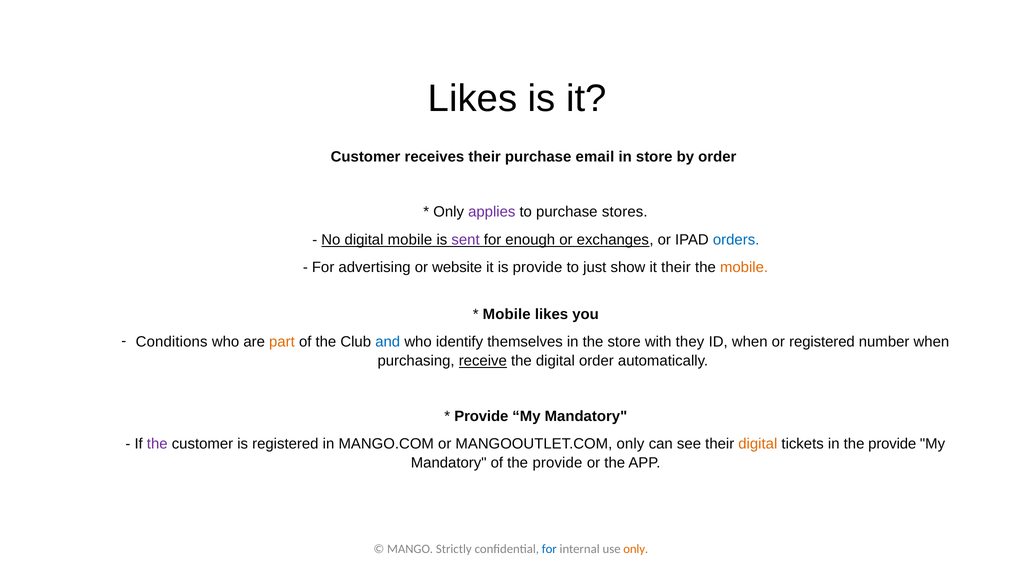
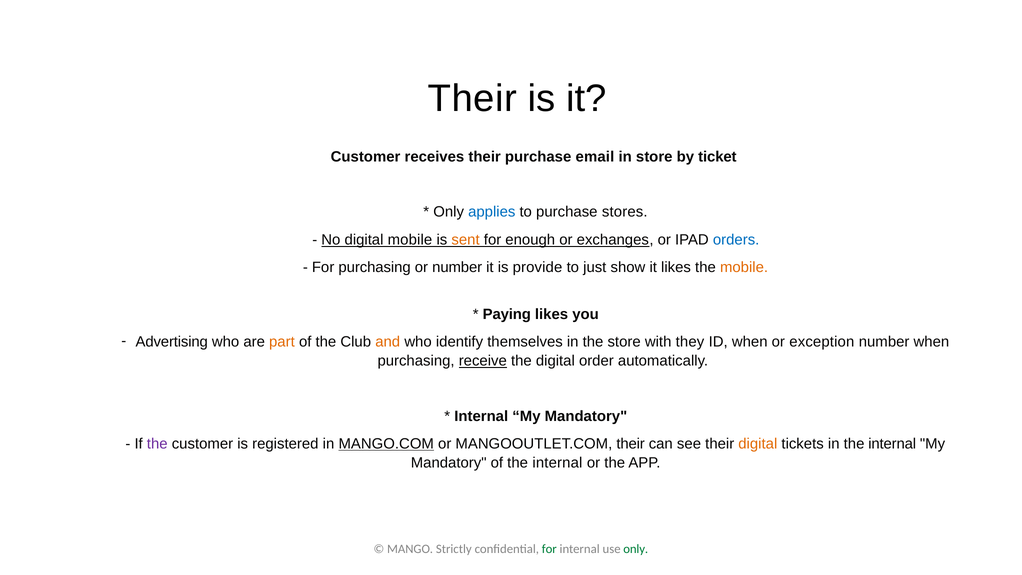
Likes at (473, 99): Likes -> Their
by order: order -> ticket
applies colour: purple -> blue
sent colour: purple -> orange
For advertising: advertising -> purchasing
or website: website -> number
it their: their -> likes
Mobile at (507, 314): Mobile -> Paying
Conditions: Conditions -> Advertising
and colour: blue -> orange
or registered: registered -> exception
Provide at (481, 416): Provide -> Internal
MANGO.COM underline: none -> present
MANGOOUTLET.COM only: only -> their
in the provide: provide -> internal
of the provide: provide -> internal
for at (549, 549) colour: blue -> green
only at (636, 549) colour: orange -> green
